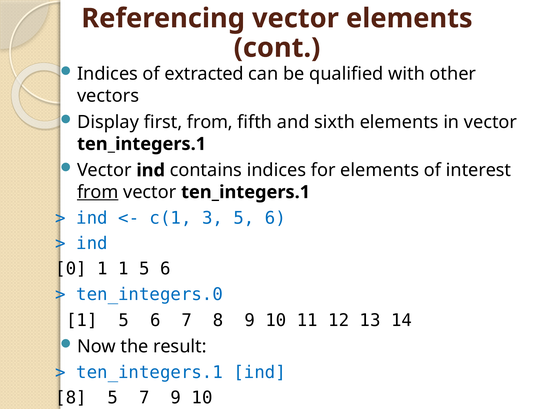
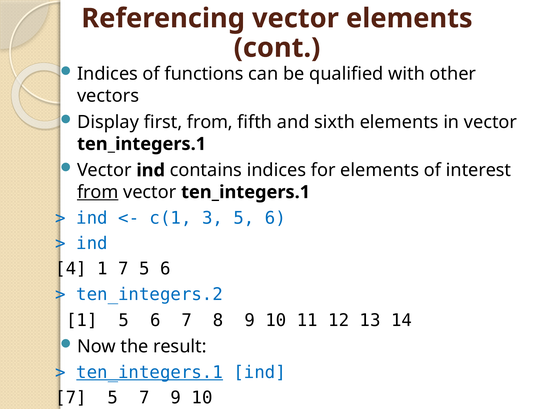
extracted: extracted -> functions
0: 0 -> 4
1 1: 1 -> 7
ten_integers.0: ten_integers.0 -> ten_integers.2
ten_integers.1 at (150, 372) underline: none -> present
8 at (71, 398): 8 -> 7
